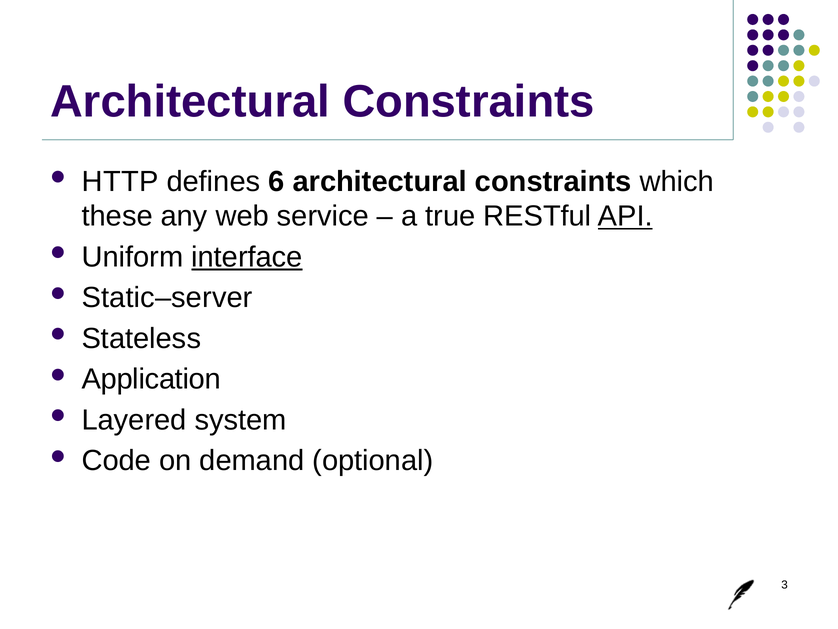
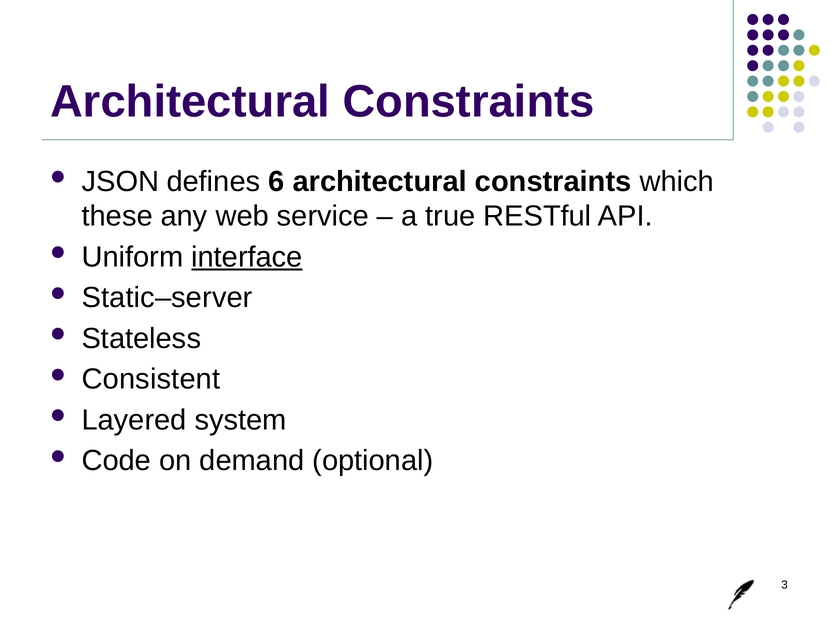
HTTP: HTTP -> JSON
API underline: present -> none
Application: Application -> Consistent
